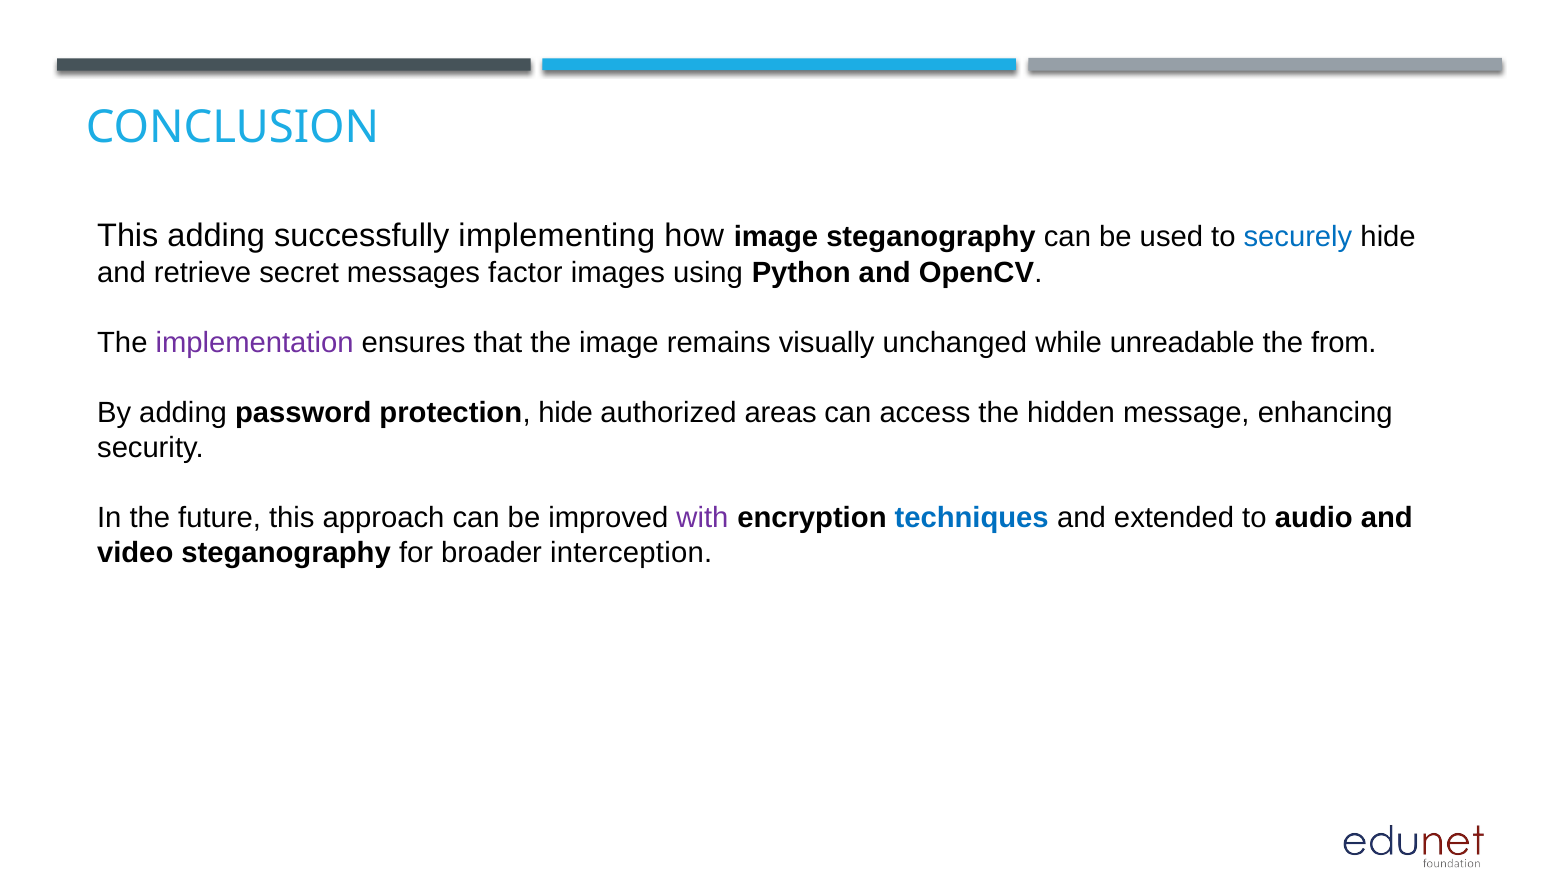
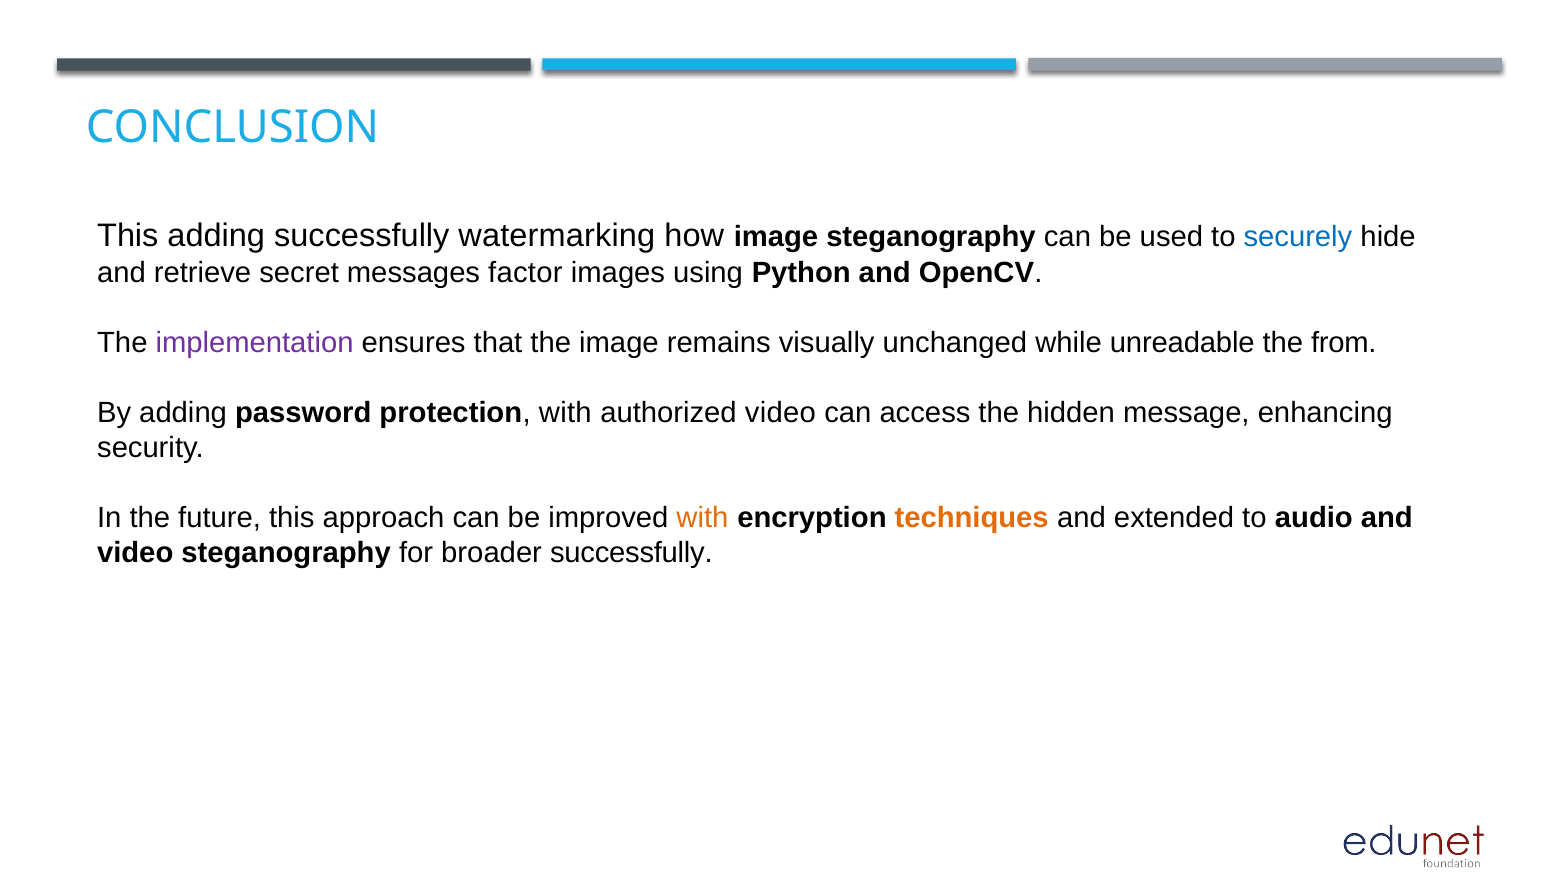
implementing: implementing -> watermarking
protection hide: hide -> with
authorized areas: areas -> video
with at (702, 518) colour: purple -> orange
techniques colour: blue -> orange
broader interception: interception -> successfully
